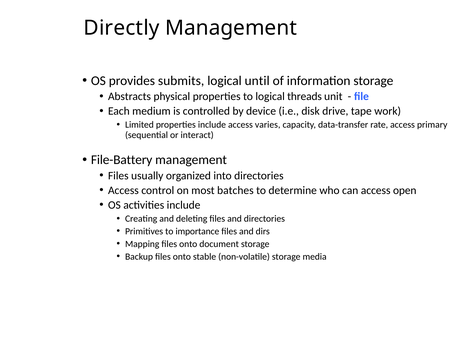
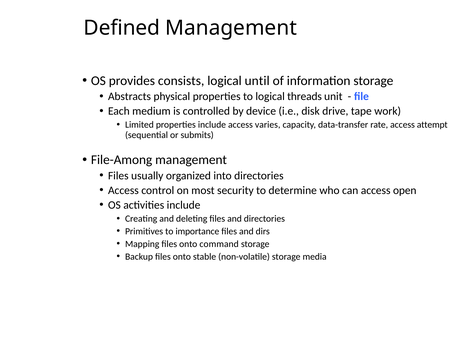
Directly: Directly -> Defined
submits: submits -> consists
primary: primary -> attempt
interact: interact -> submits
File-Battery: File-Battery -> File-Among
batches: batches -> security
document: document -> command
